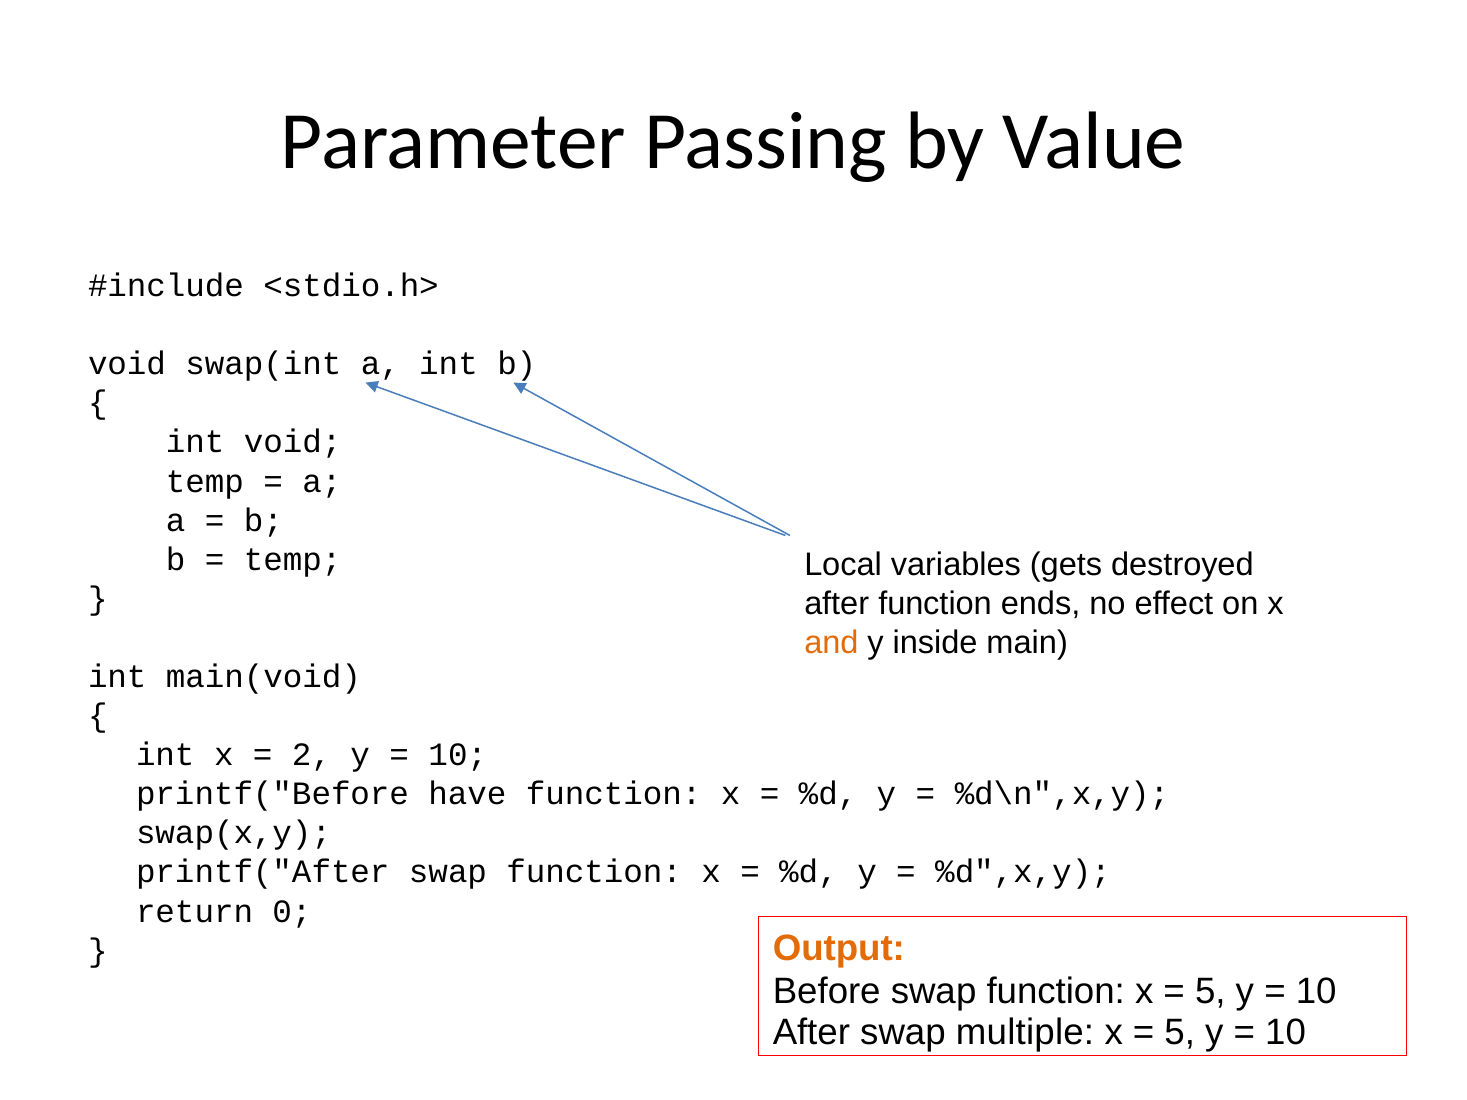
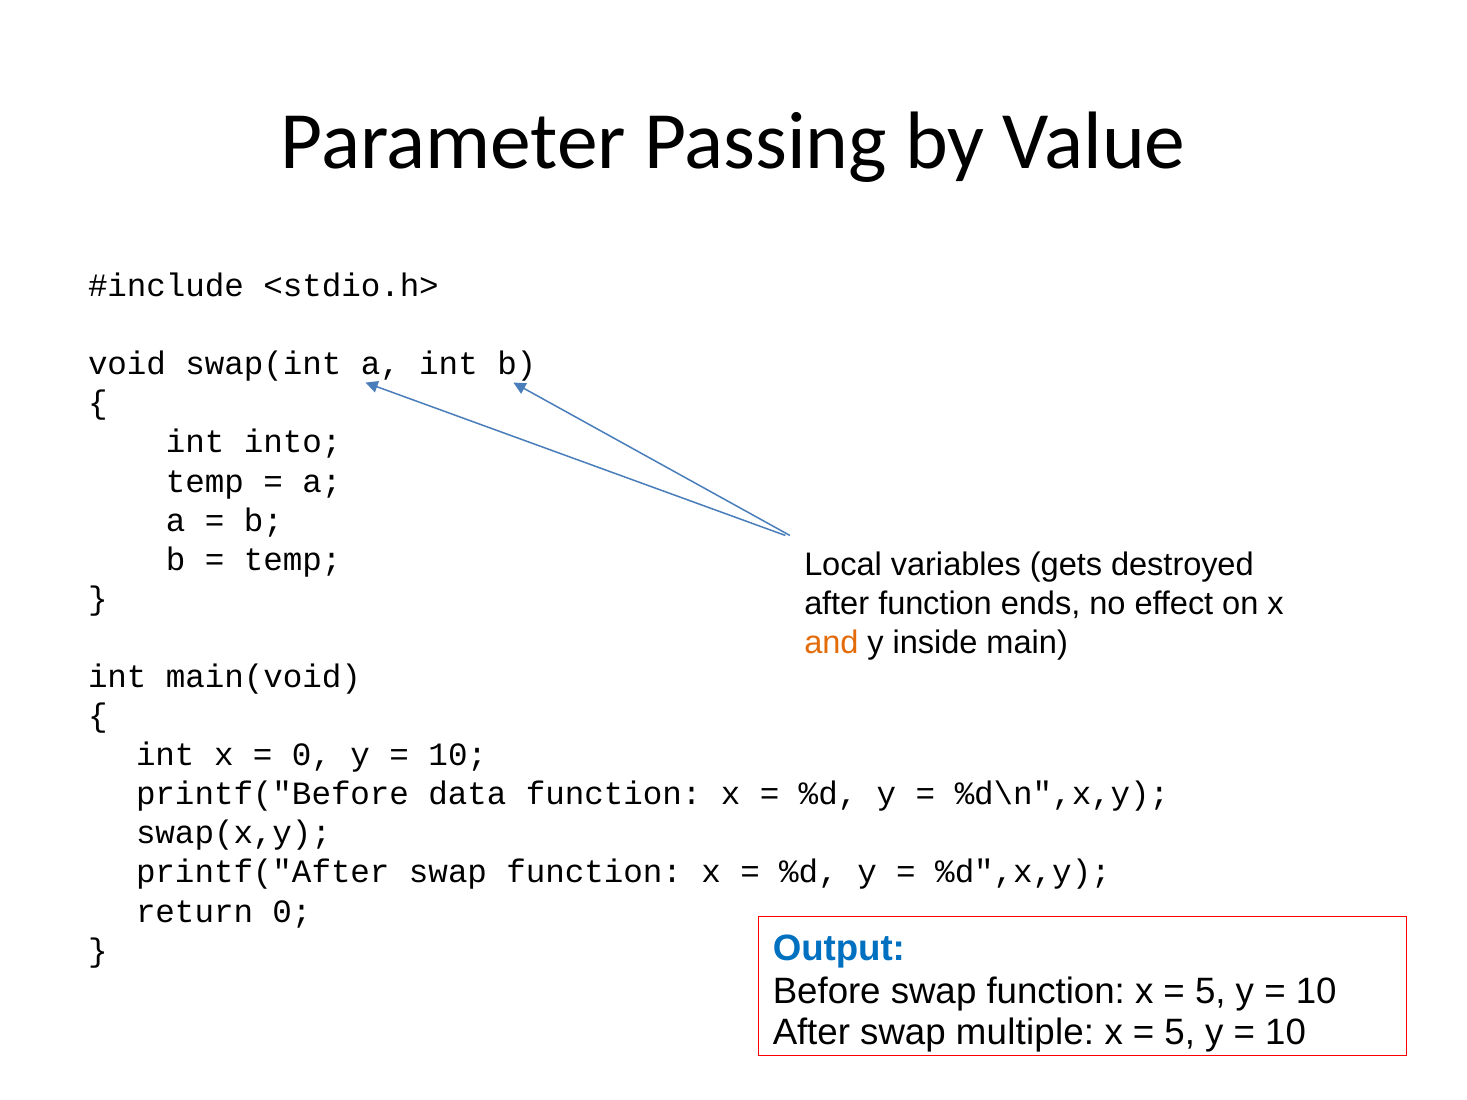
int void: void -> into
2 at (312, 755): 2 -> 0
have: have -> data
Output colour: orange -> blue
